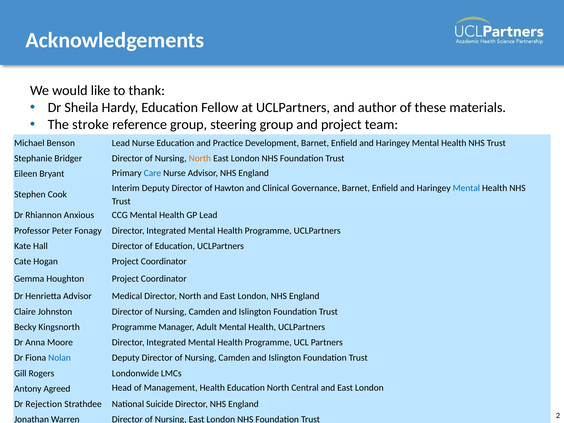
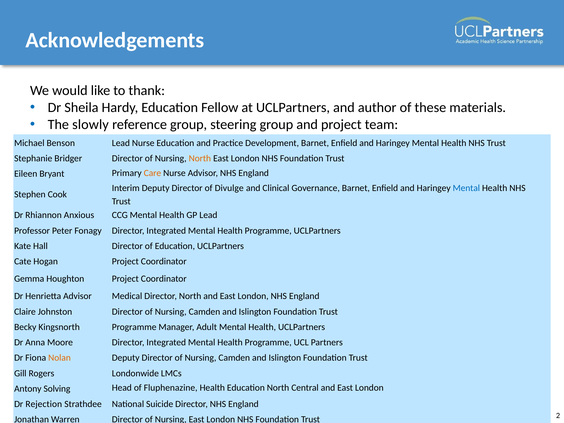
stroke: stroke -> slowly
Care colour: blue -> orange
Hawton: Hawton -> Divulge
Nolan colour: blue -> orange
Agreed: Agreed -> Solving
Management: Management -> Fluphenazine
